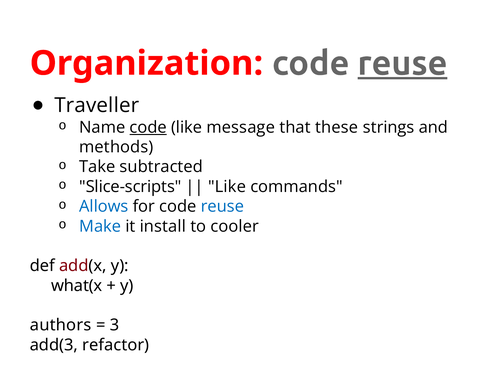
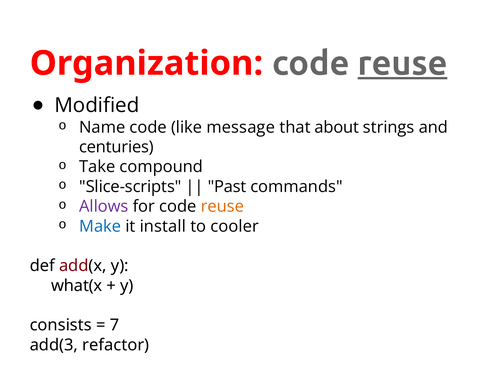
Traveller: Traveller -> Modified
code at (148, 127) underline: present -> none
these: these -> about
methods: methods -> centuries
subtracted: subtracted -> compound
Like at (227, 187): Like -> Past
Allows colour: blue -> purple
reuse at (222, 207) colour: blue -> orange
authors: authors -> consists
3: 3 -> 7
